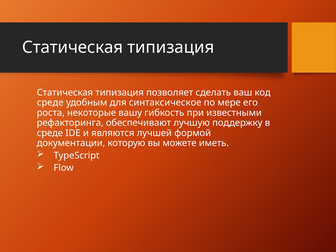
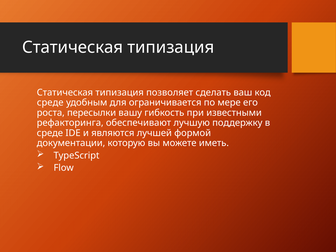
синтаксическое: синтаксическое -> ограничивается
некоторые: некоторые -> пересылки
